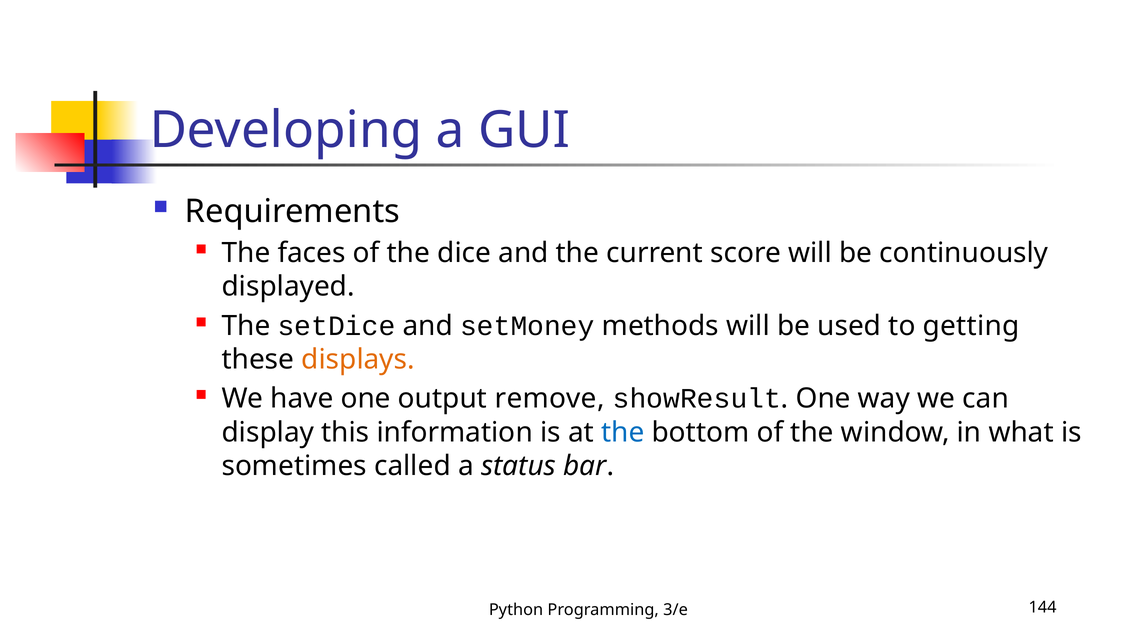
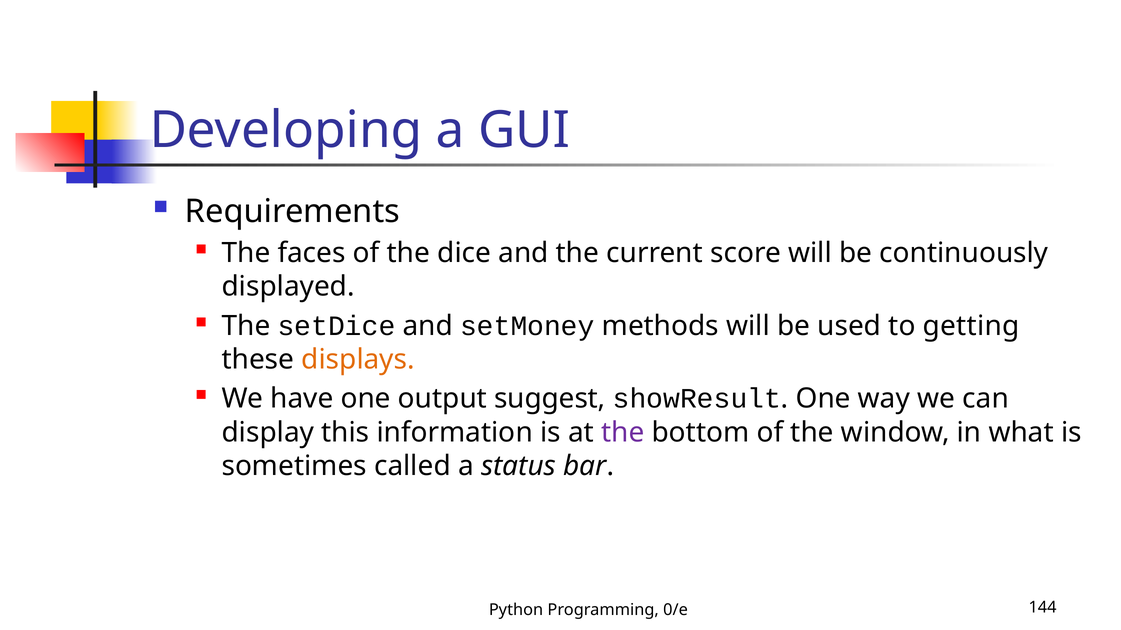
remove: remove -> suggest
the at (623, 433) colour: blue -> purple
3/e: 3/e -> 0/e
